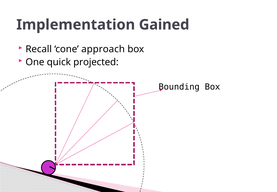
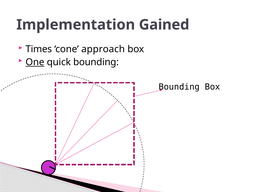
Recall: Recall -> Times
One underline: none -> present
quick projected: projected -> bounding
